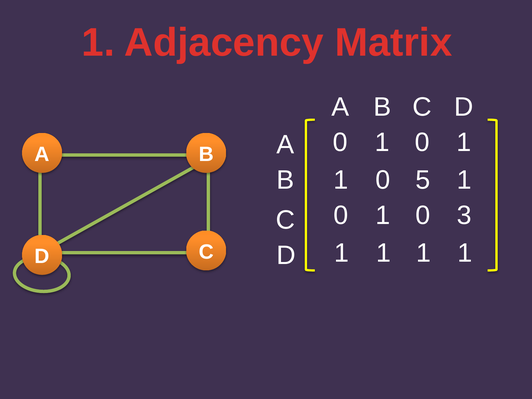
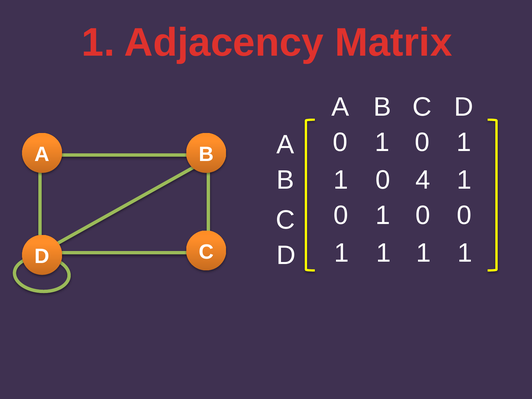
5: 5 -> 4
0 3: 3 -> 0
